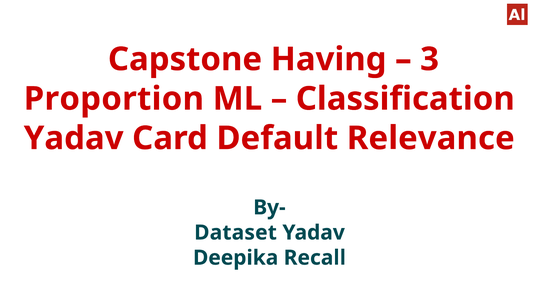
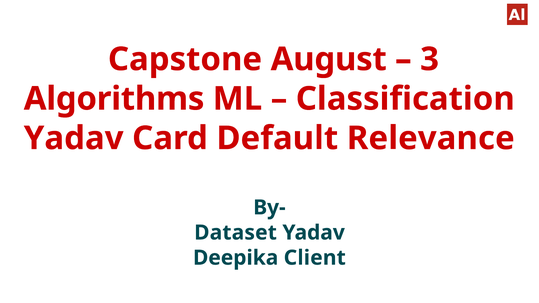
Having: Having -> August
Proportion: Proportion -> Algorithms
Recall: Recall -> Client
